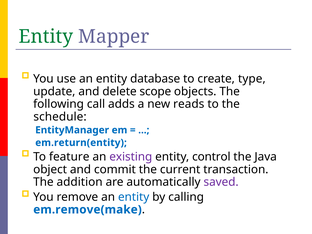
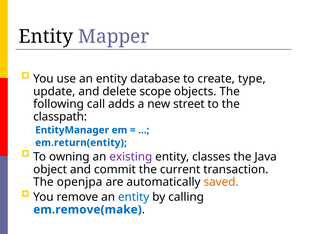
Entity at (46, 37) colour: green -> black
reads: reads -> street
schedule: schedule -> classpath
feature: feature -> owning
control: control -> classes
addition: addition -> openjpa
saved colour: purple -> orange
